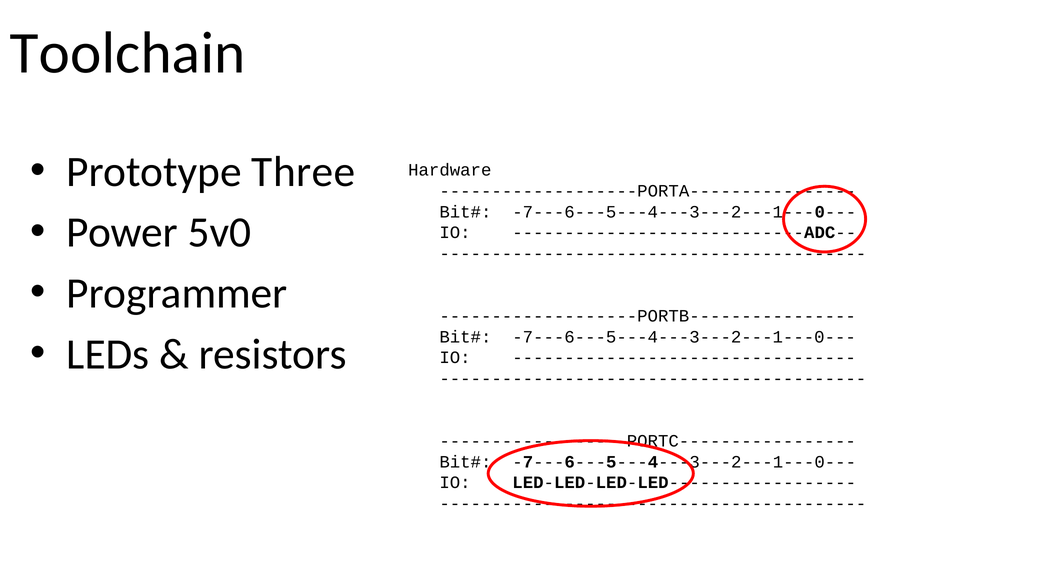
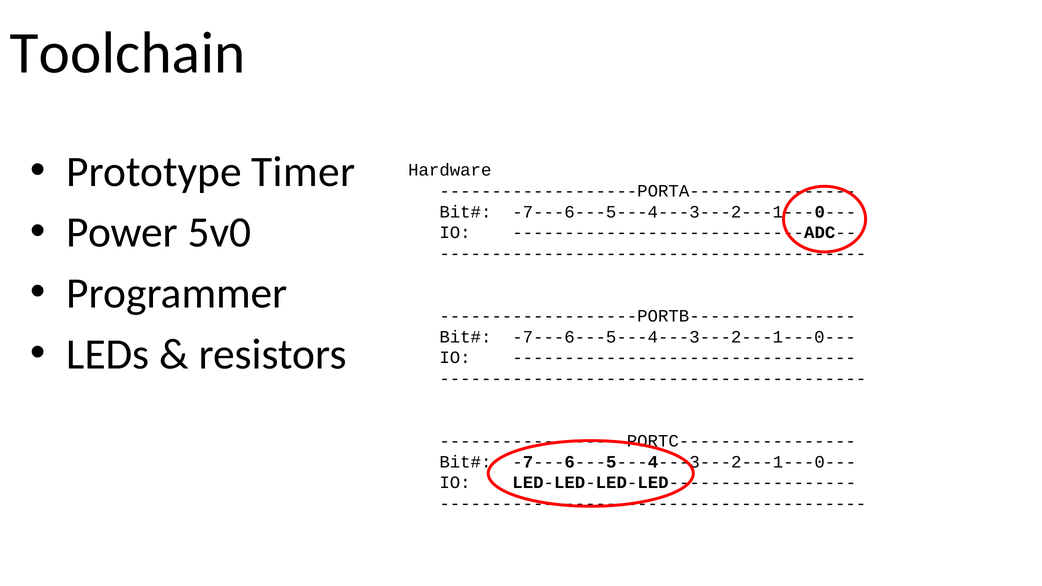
Three: Three -> Timer
